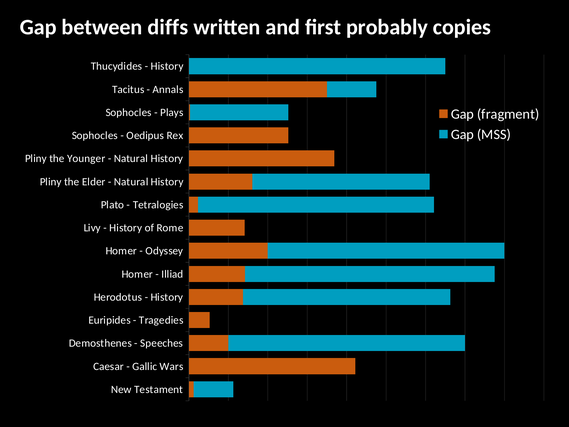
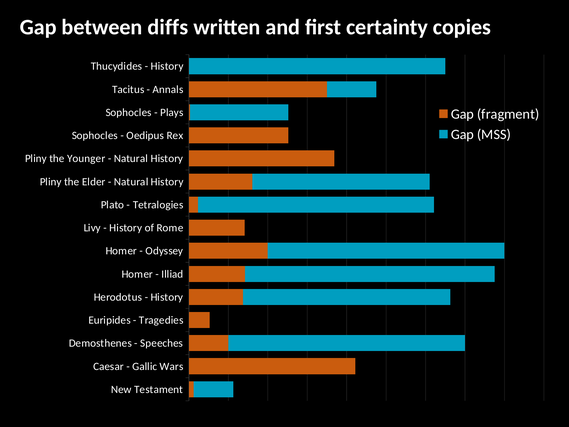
probably: probably -> certainty
